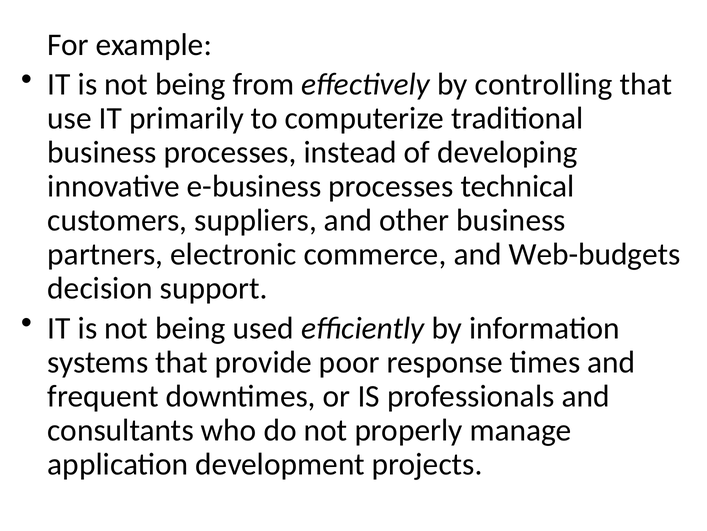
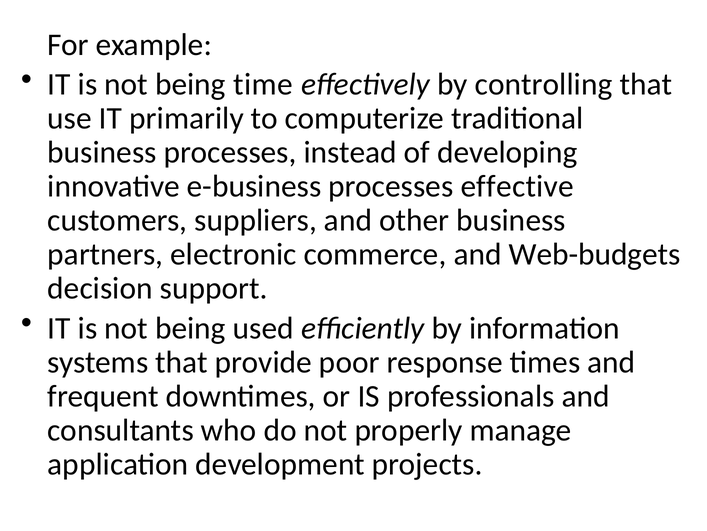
from: from -> time
technical: technical -> effective
